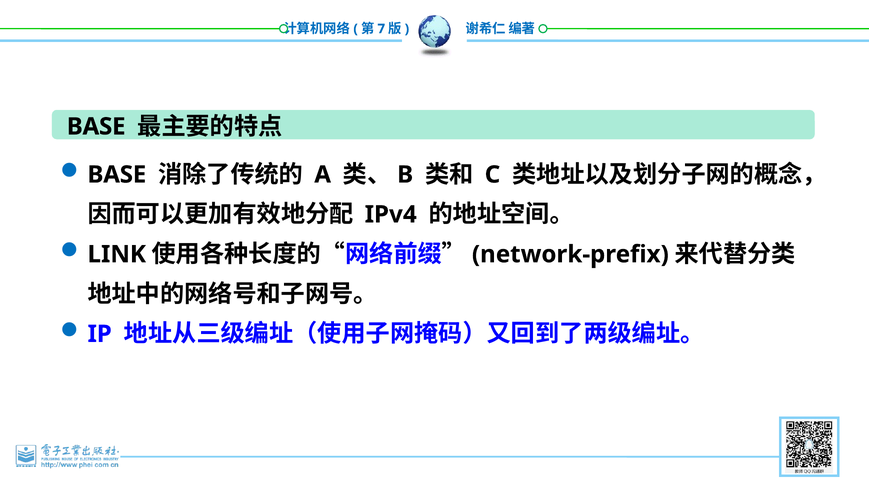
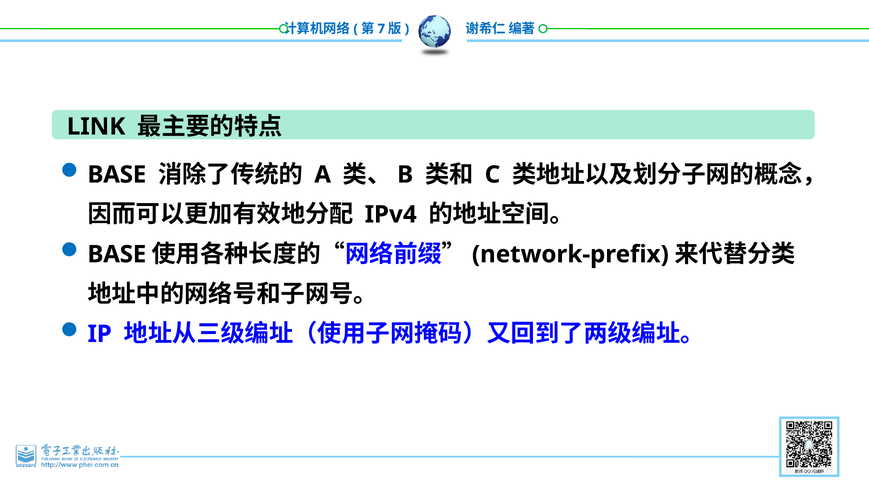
BASE at (96, 126): BASE -> LINK
LINK at (117, 254): LINK -> BASE
